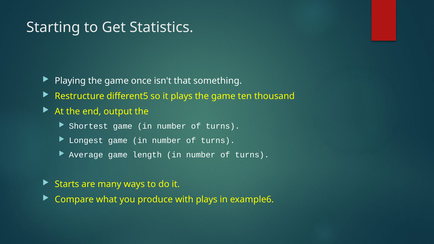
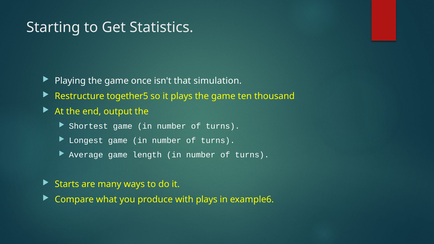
something: something -> simulation
different5: different5 -> together5
